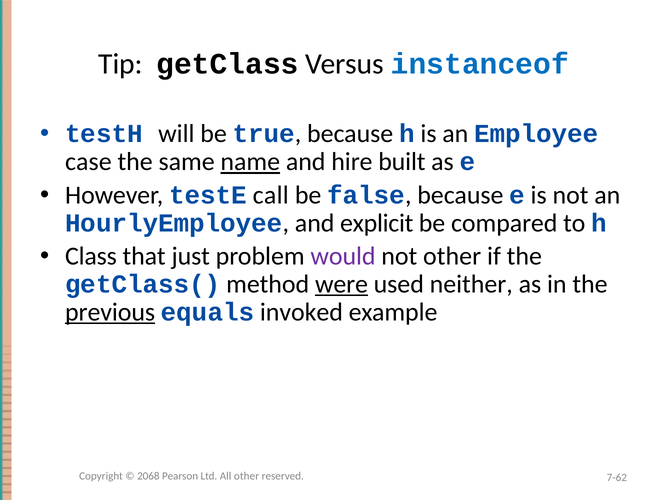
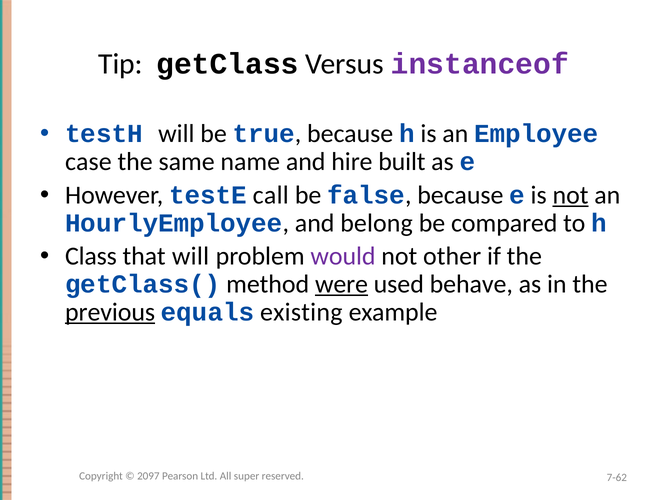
instanceof colour: blue -> purple
name underline: present -> none
not at (570, 195) underline: none -> present
explicit: explicit -> belong
that just: just -> will
neither: neither -> behave
invoked: invoked -> existing
2068: 2068 -> 2097
All other: other -> super
